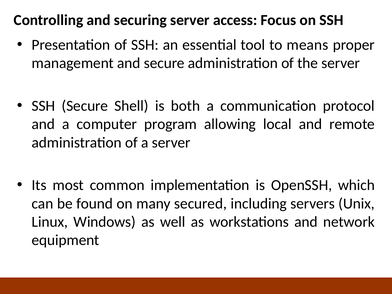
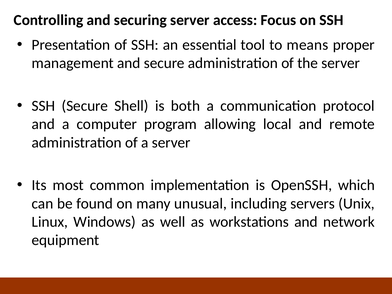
secured: secured -> unusual
